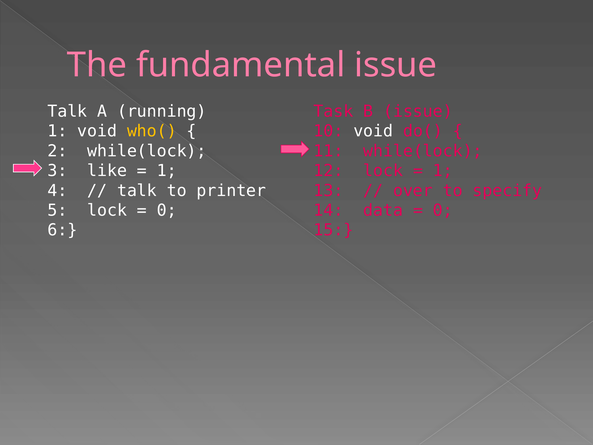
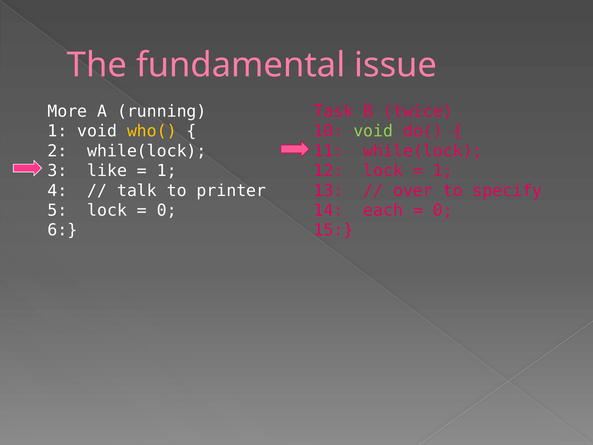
Talk at (67, 111): Talk -> More
B issue: issue -> twice
void at (373, 131) colour: white -> light green
data: data -> each
